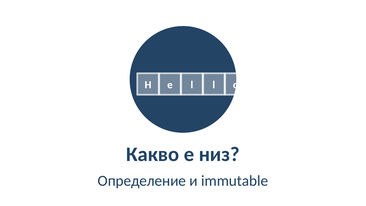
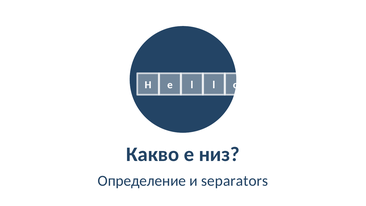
immutable: immutable -> separators
